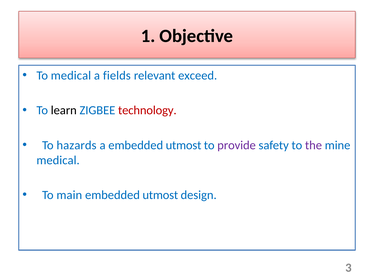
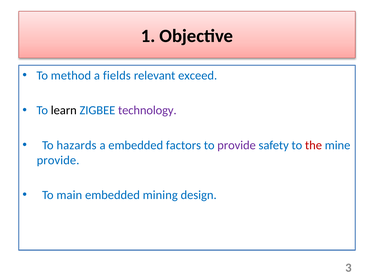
To medical: medical -> method
technology colour: red -> purple
a embedded utmost: utmost -> factors
the colour: purple -> red
medical at (58, 160): medical -> provide
utmost at (160, 195): utmost -> mining
